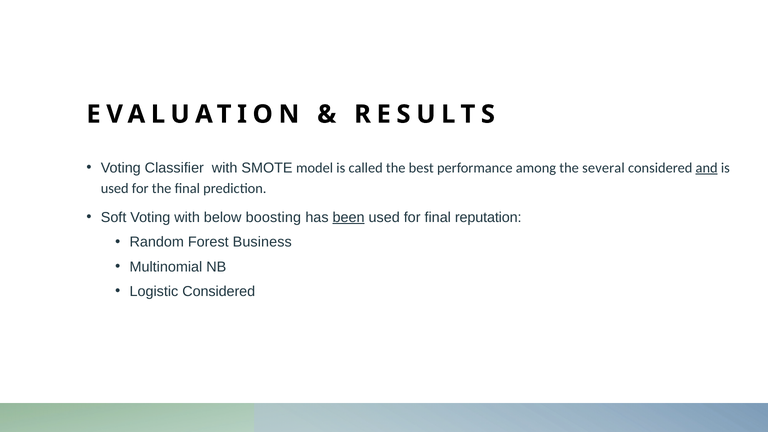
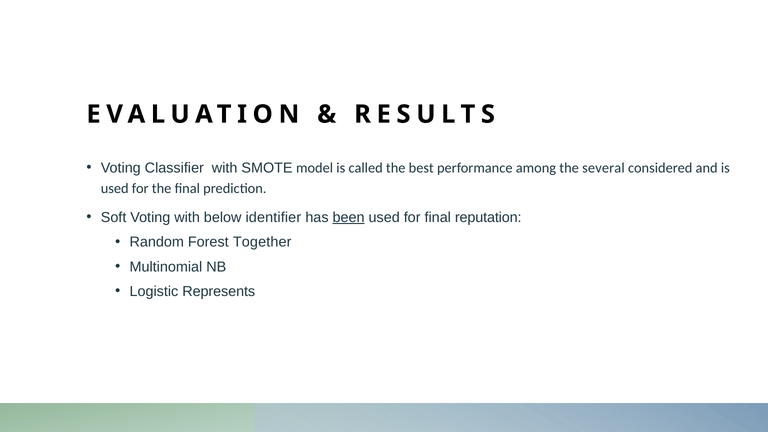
and underline: present -> none
boosting: boosting -> identifier
Business: Business -> Together
Logistic Considered: Considered -> Represents
